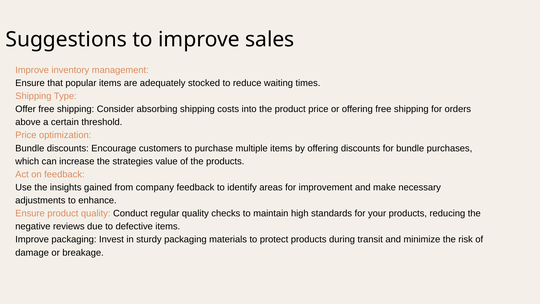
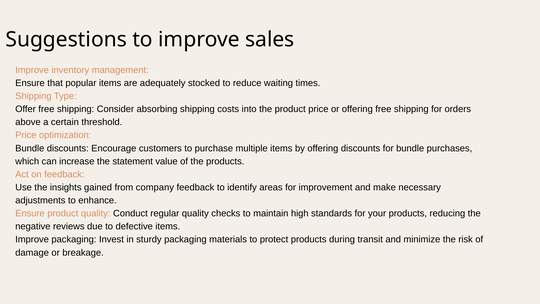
strategies: strategies -> statement
